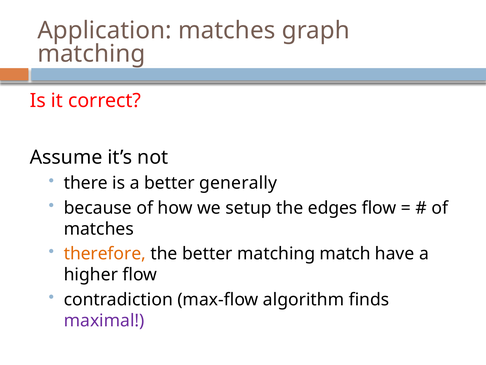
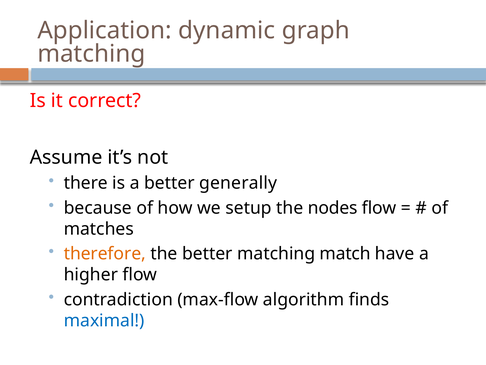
Application matches: matches -> dynamic
edges: edges -> nodes
maximal colour: purple -> blue
